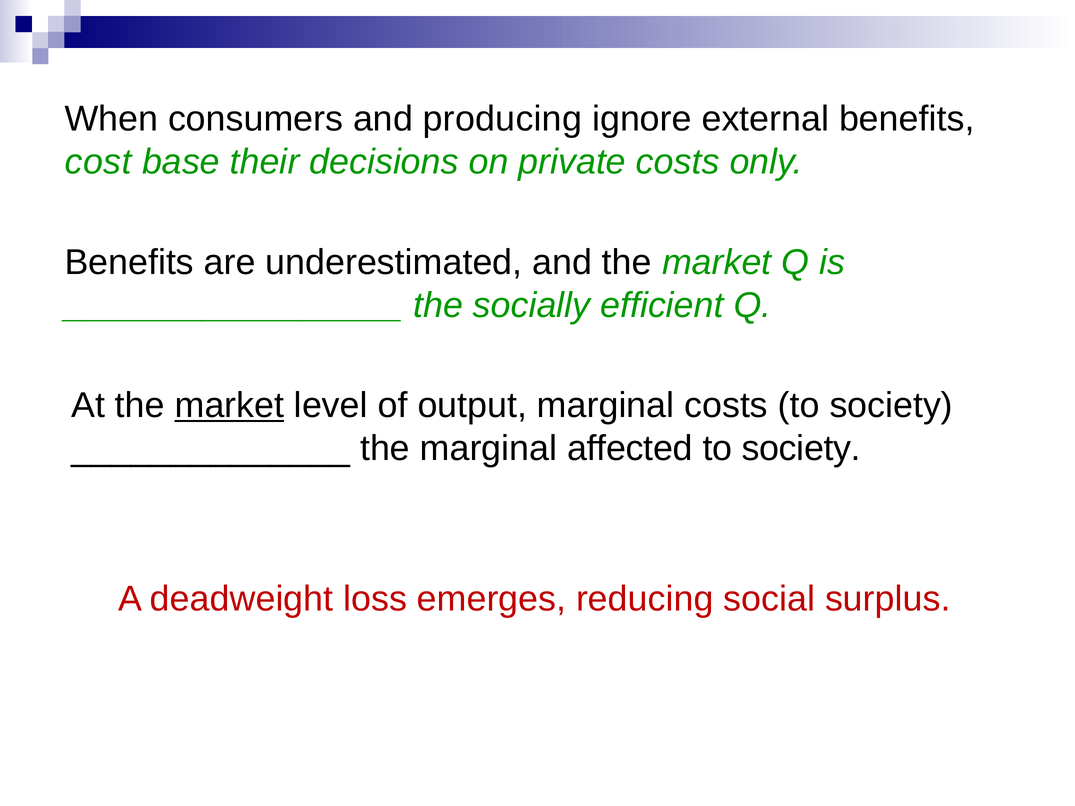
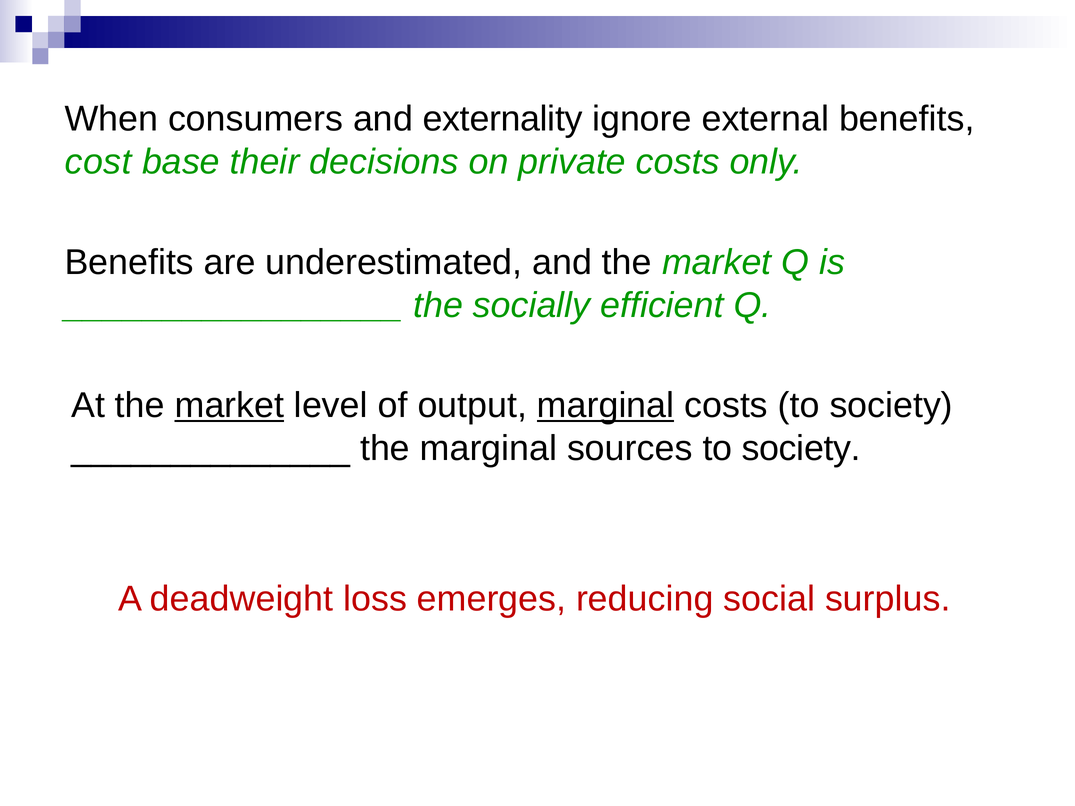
producing: producing -> externality
marginal at (606, 406) underline: none -> present
affected: affected -> sources
